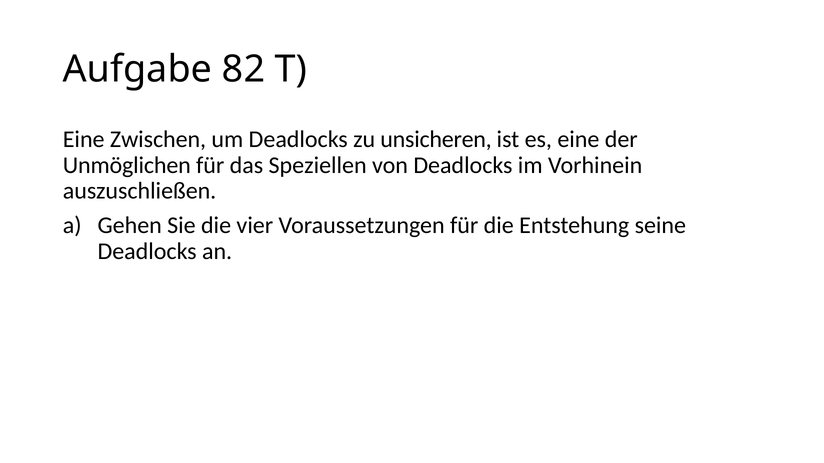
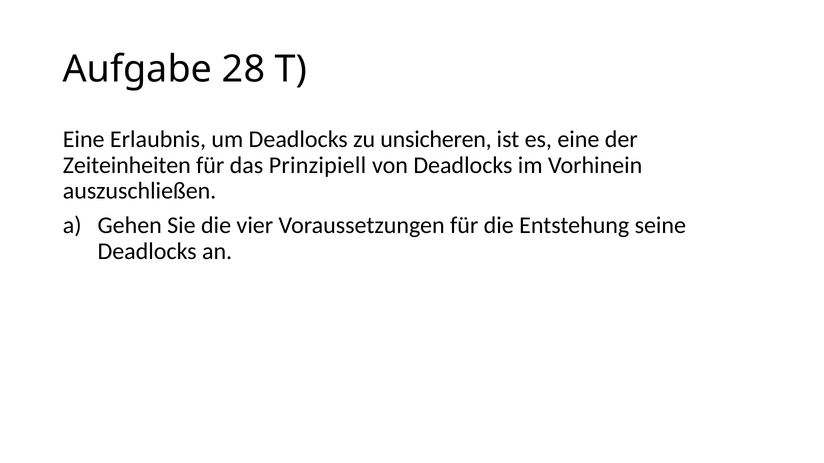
82: 82 -> 28
Zwischen: Zwischen -> Erlaubnis
Unmöglichen: Unmöglichen -> Zeiteinheiten
Speziellen: Speziellen -> Prinzipiell
